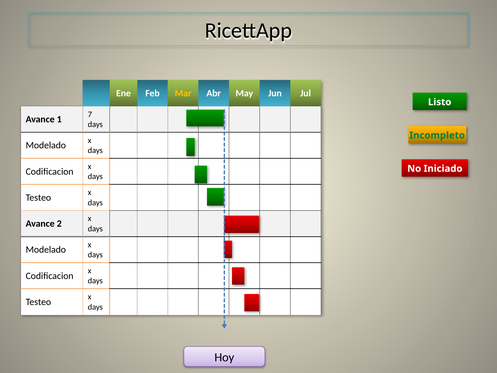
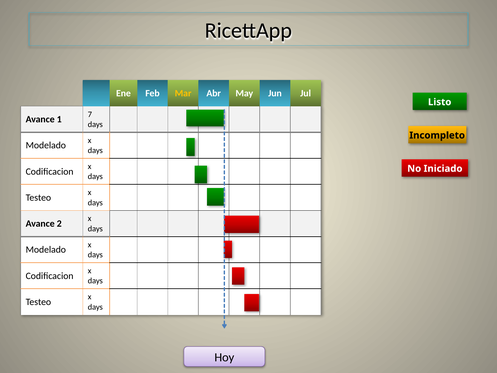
Incompleto colour: green -> black
